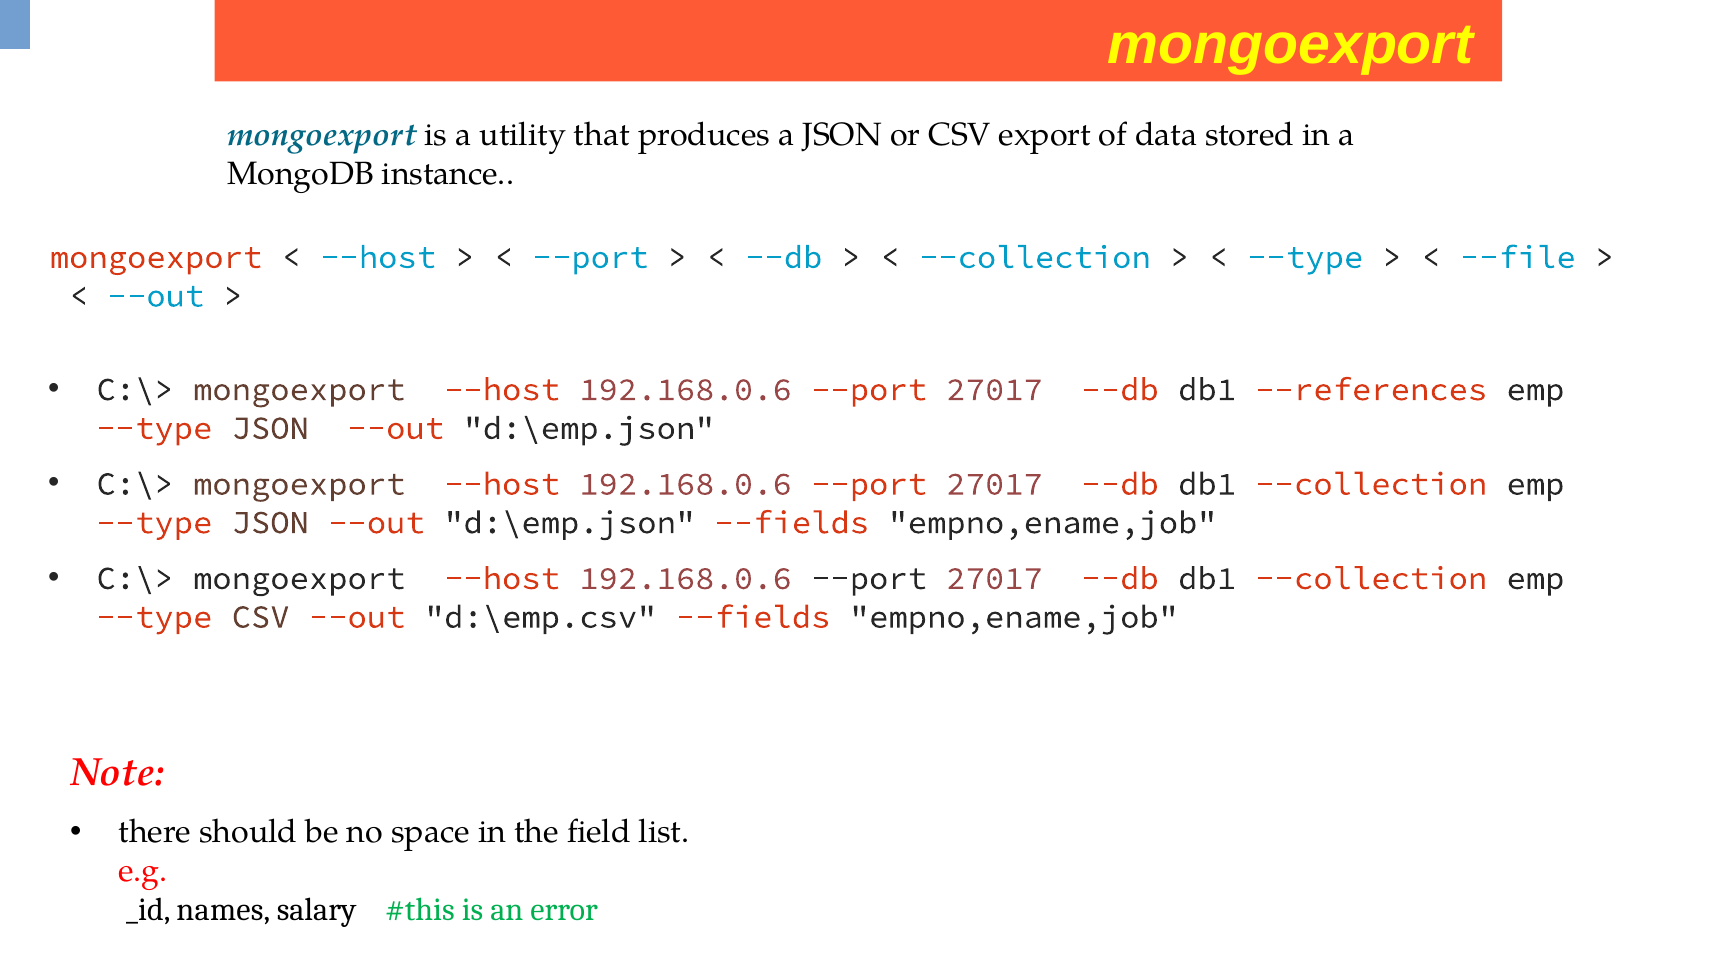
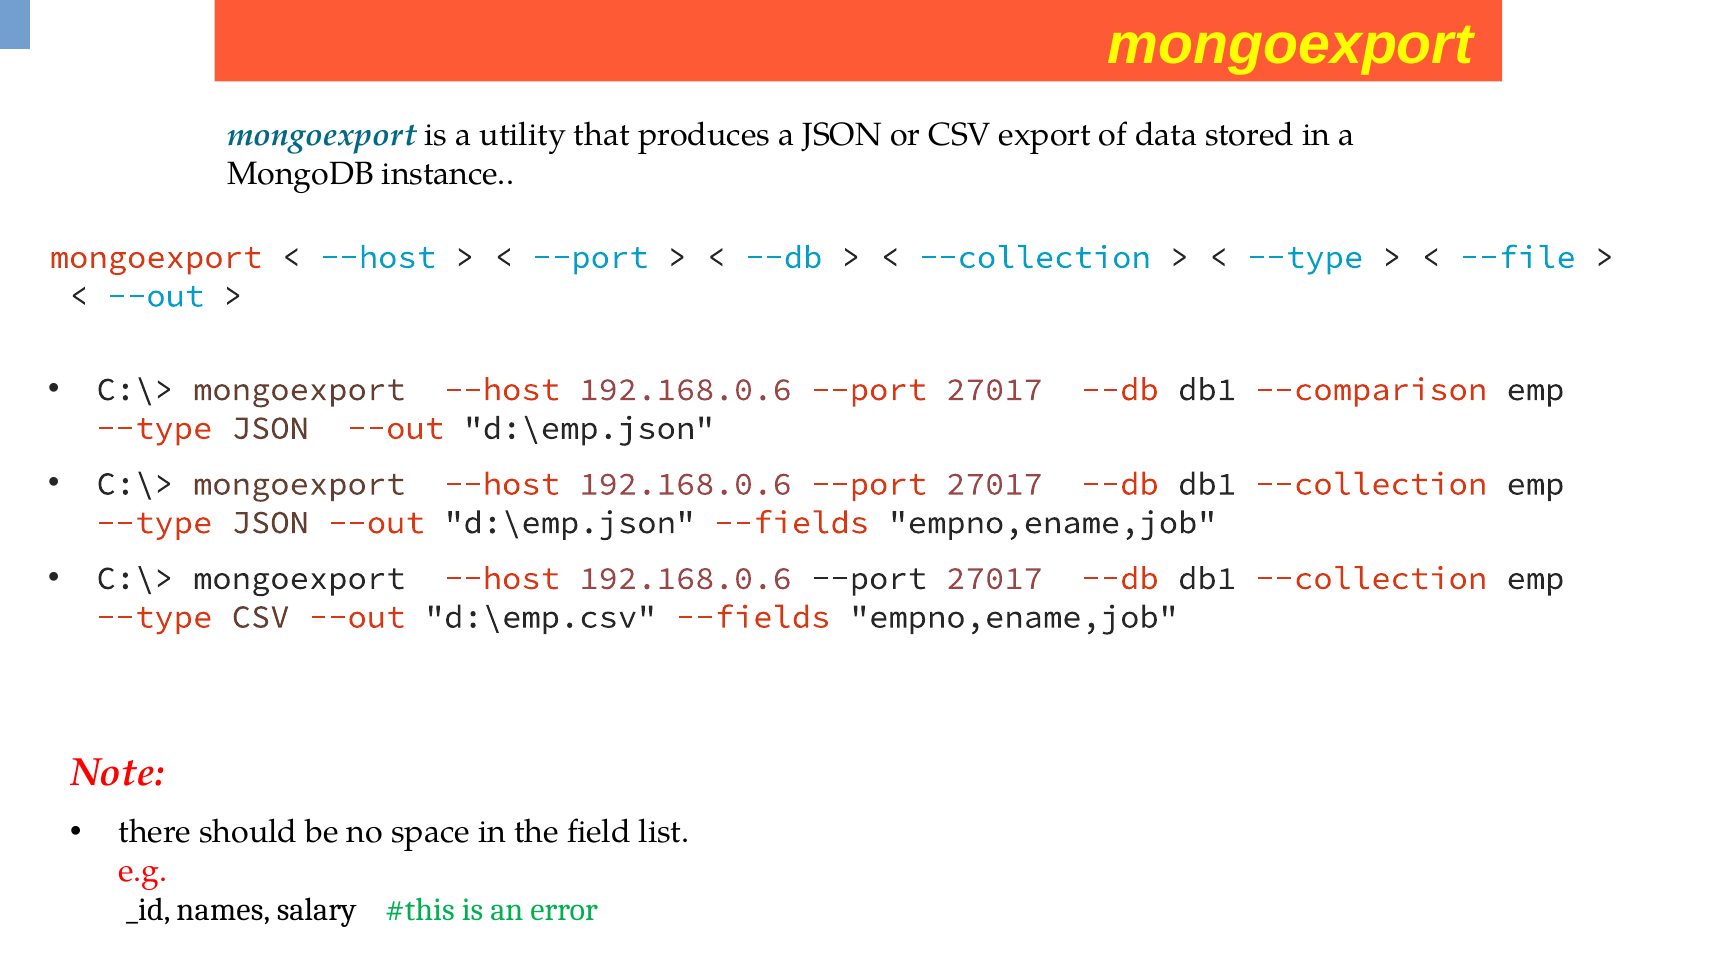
--references: --references -> --comparison
